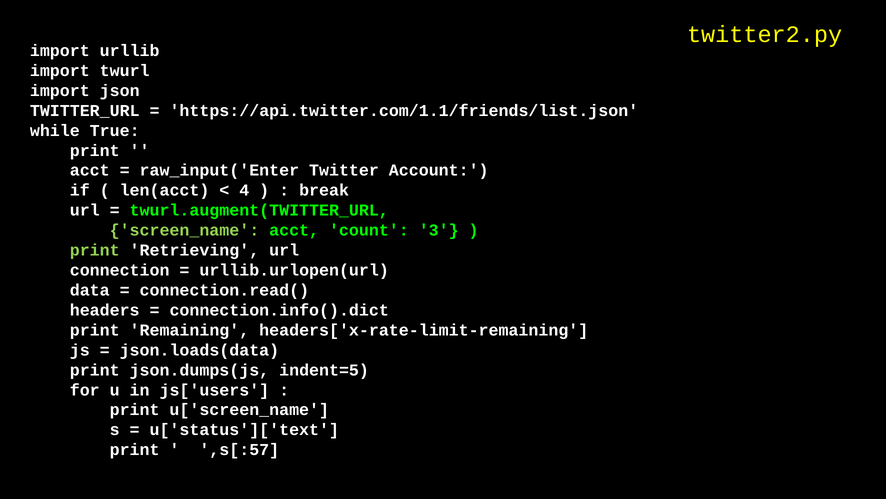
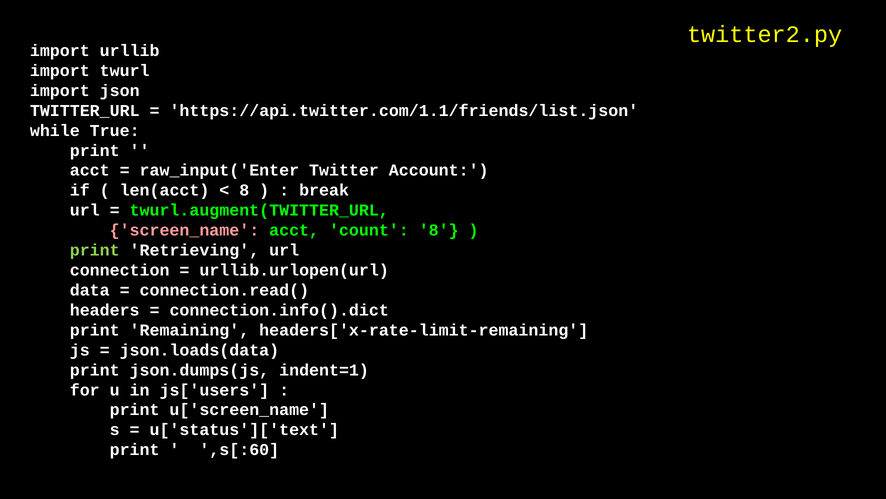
4 at (244, 190): 4 -> 8
screen_name colour: light green -> pink
count 3: 3 -> 8
indent=5: indent=5 -> indent=1
,s[:57: ,s[:57 -> ,s[:60
